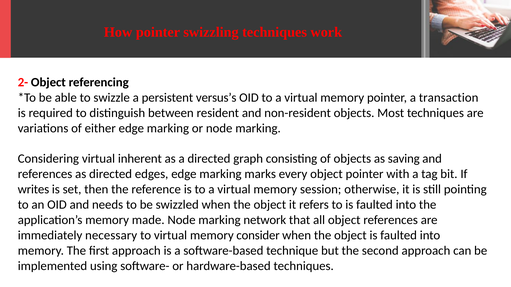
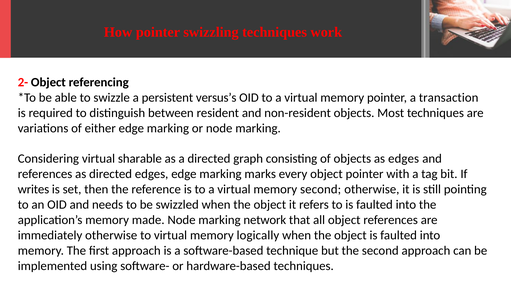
inherent: inherent -> sharable
as saving: saving -> edges
memory session: session -> second
immediately necessary: necessary -> otherwise
consider: consider -> logically
